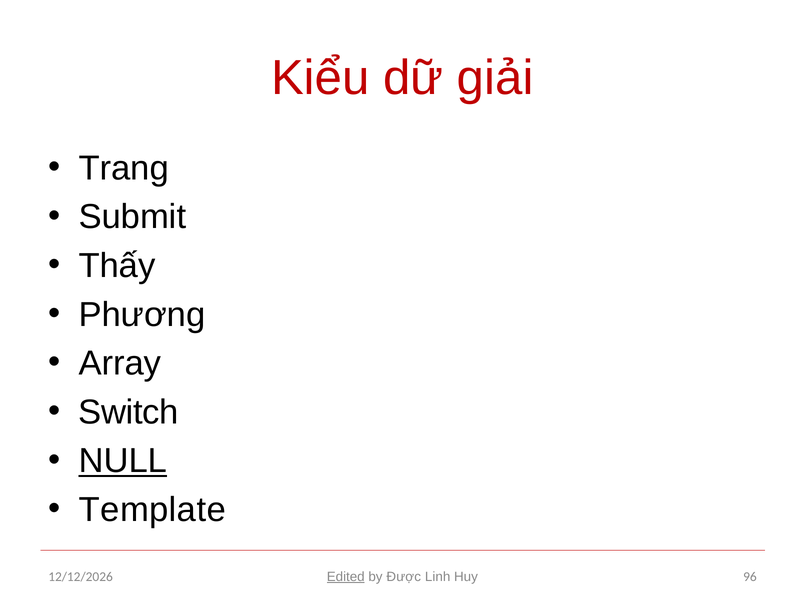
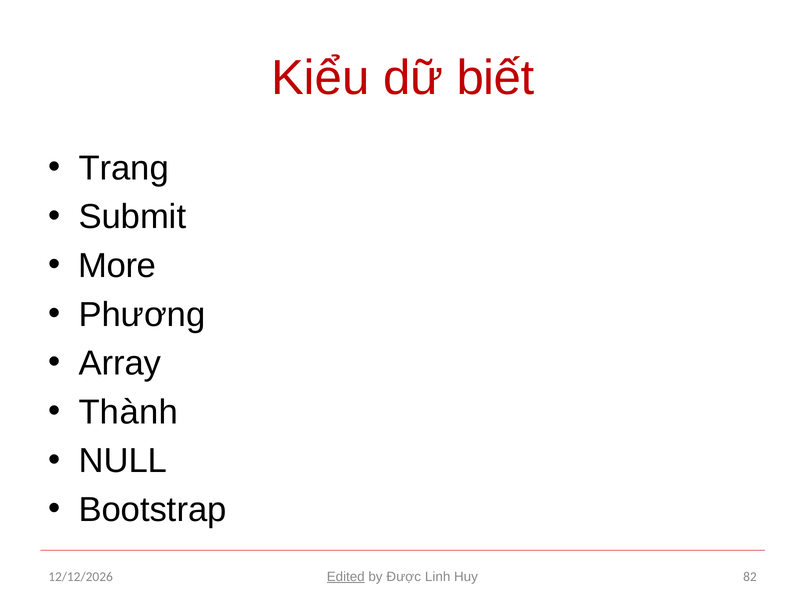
giải: giải -> biết
Thấy: Thấy -> More
Switch: Switch -> Thành
NULL underline: present -> none
Template: Template -> Bootstrap
96: 96 -> 82
